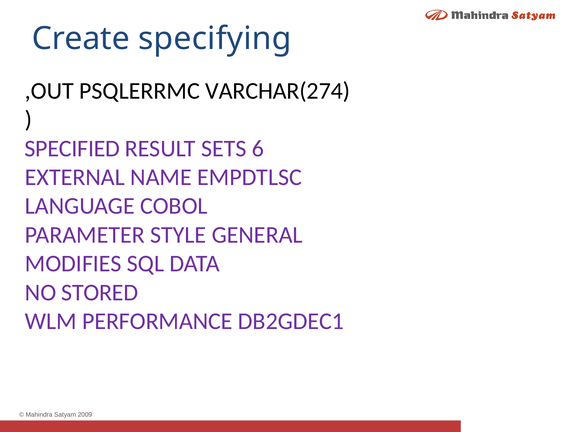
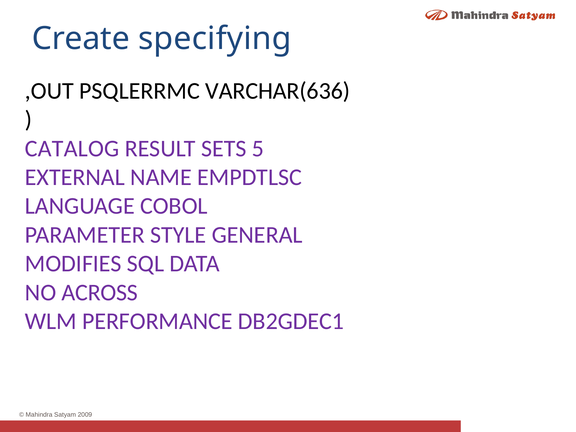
VARCHAR(274: VARCHAR(274 -> VARCHAR(636
SPECIFIED: SPECIFIED -> CATALOG
6: 6 -> 5
STORED: STORED -> ACROSS
